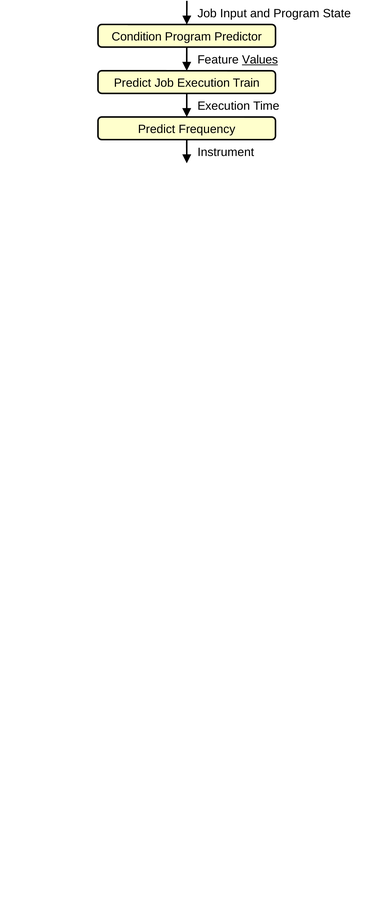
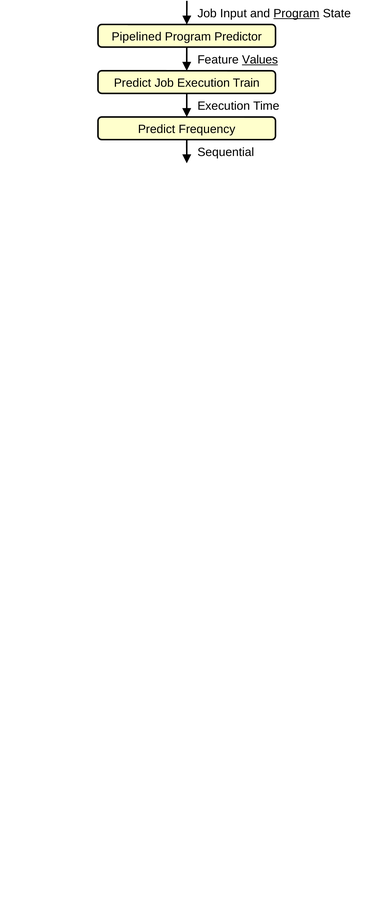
Program at (296, 13) underline: none -> present
Condition: Condition -> Pipelined
Instrument: Instrument -> Sequential
